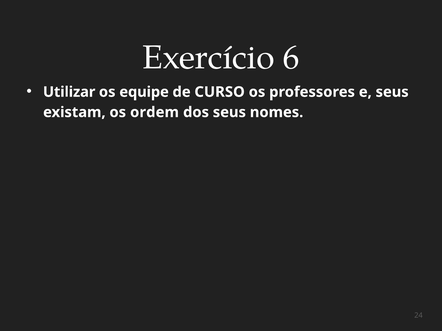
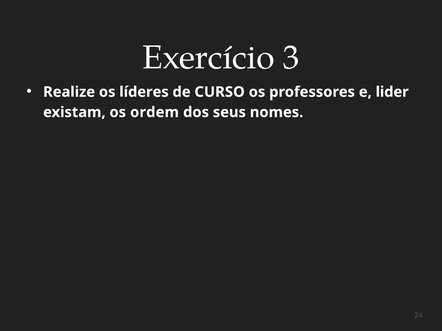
6: 6 -> 3
Utilizar: Utilizar -> Realize
equipe: equipe -> líderes
e seus: seus -> lider
